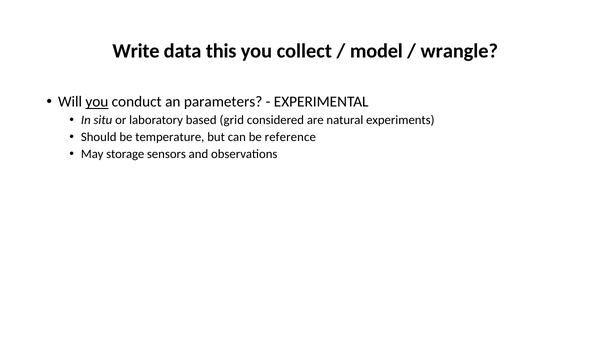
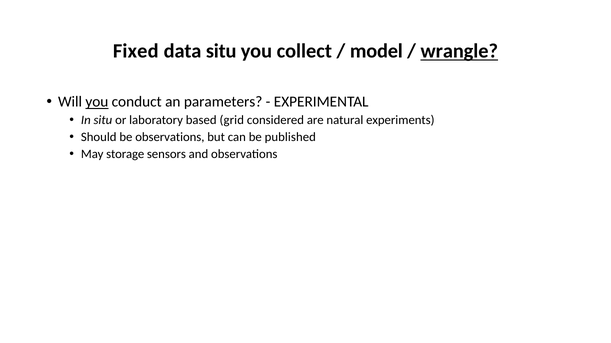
Write: Write -> Fixed
data this: this -> situ
wrangle underline: none -> present
be temperature: temperature -> observations
reference: reference -> published
